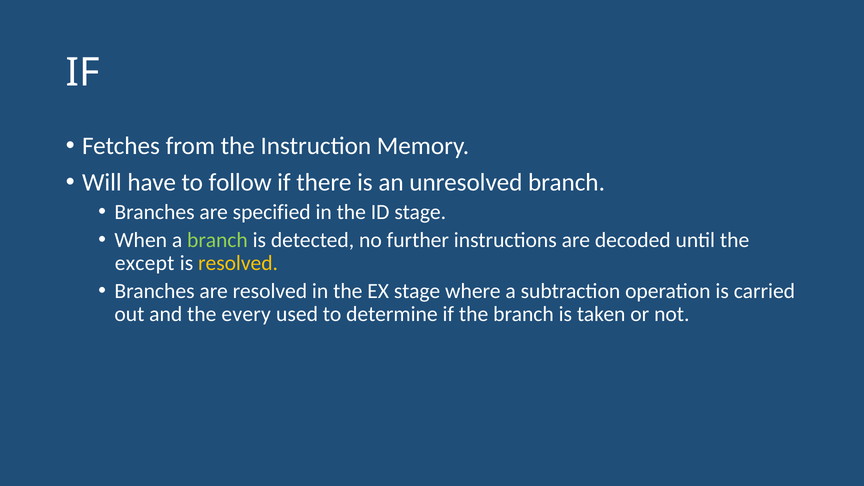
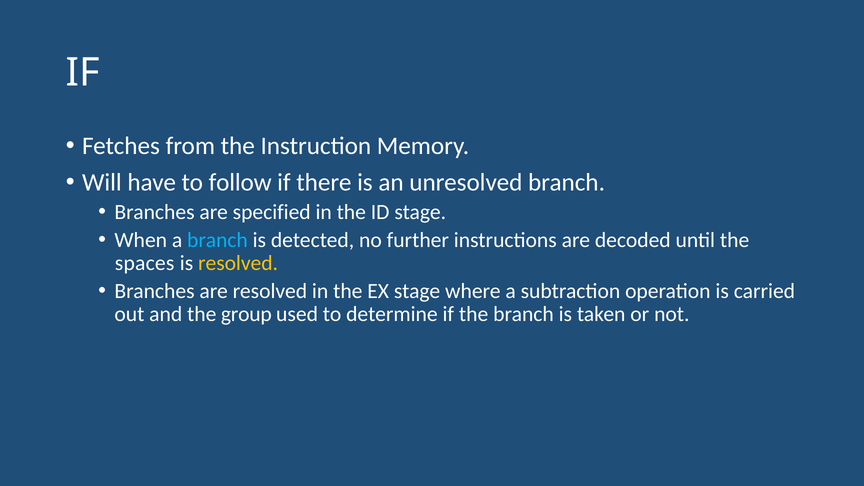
branch at (217, 240) colour: light green -> light blue
except: except -> spaces
every: every -> group
